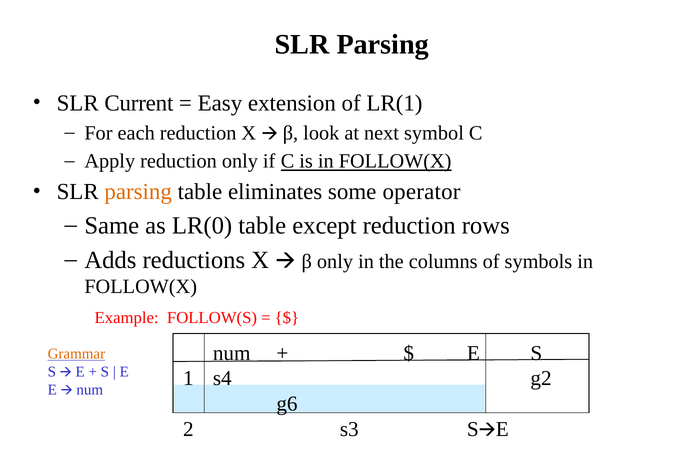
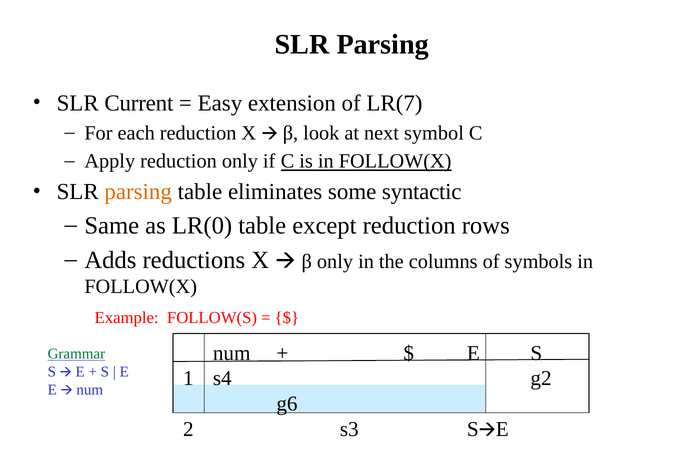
LR(1: LR(1 -> LR(7
operator: operator -> syntactic
Grammar colour: orange -> green
